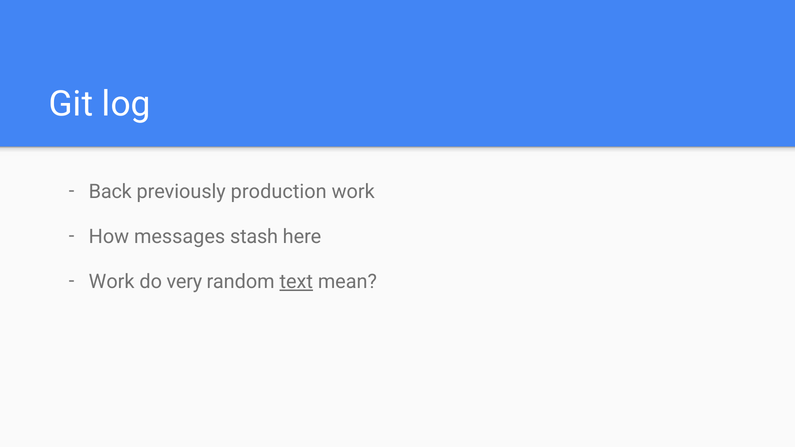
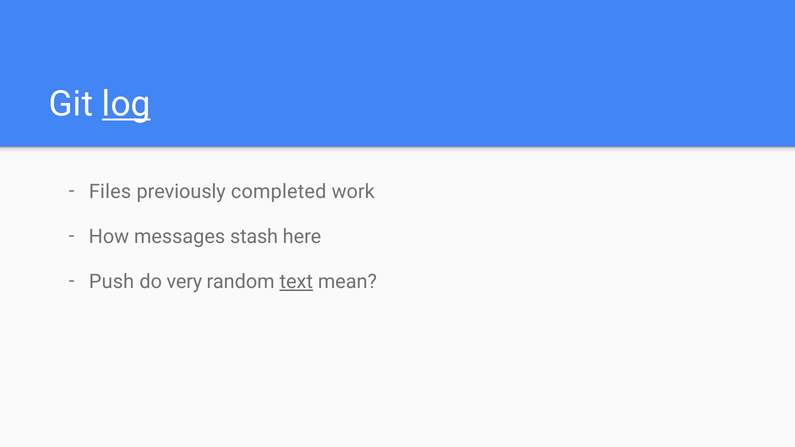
log underline: none -> present
Back: Back -> Files
production: production -> completed
Work at (112, 282): Work -> Push
